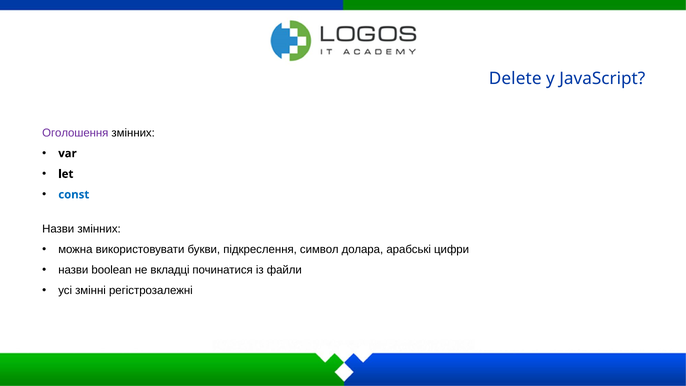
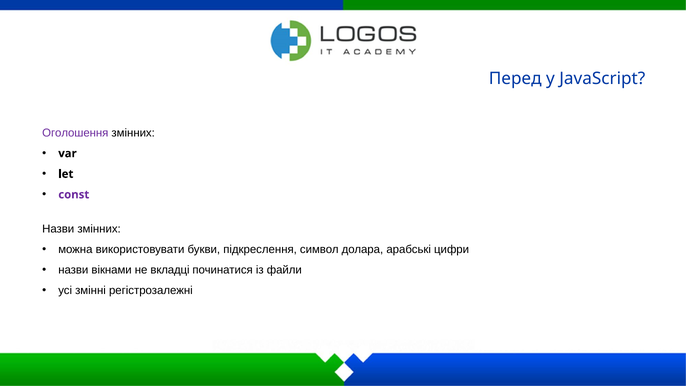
Delete: Delete -> Перед
const colour: blue -> purple
boolean: boolean -> вікнами
